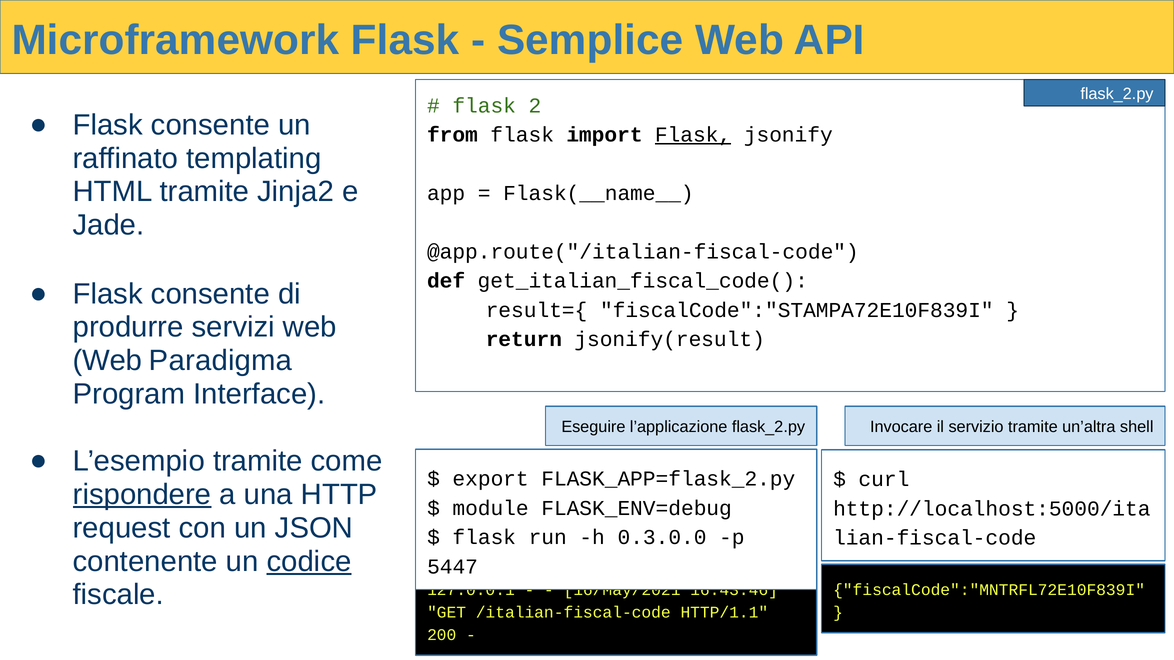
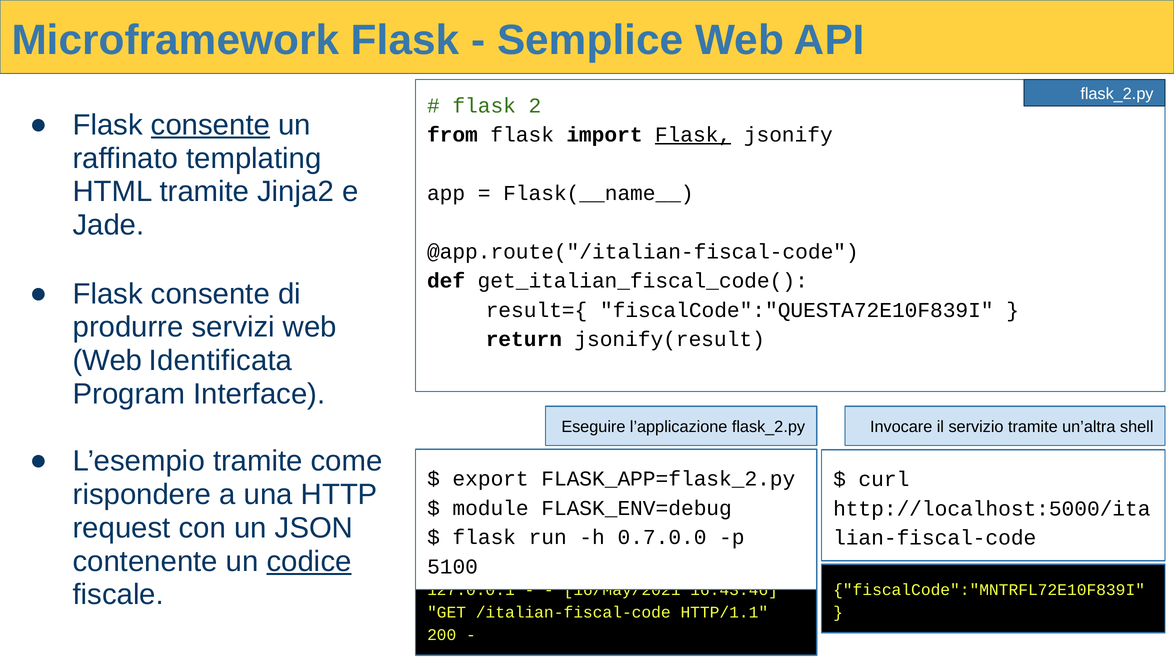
consente at (210, 125) underline: none -> present
fiscalCode":"STAMPA72E10F839I: fiscalCode":"STAMPA72E10F839I -> fiscalCode":"QUESTA72E10F839I
Paradigma: Paradigma -> Identificata
rispondere underline: present -> none
0.3.0.0: 0.3.0.0 -> 0.7.0.0
5447: 5447 -> 5100
